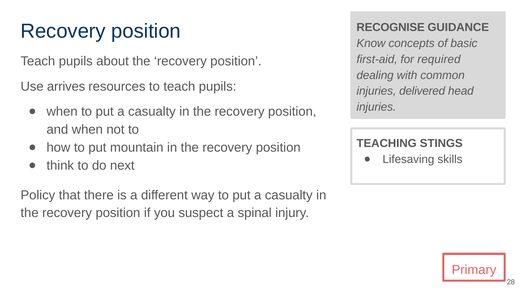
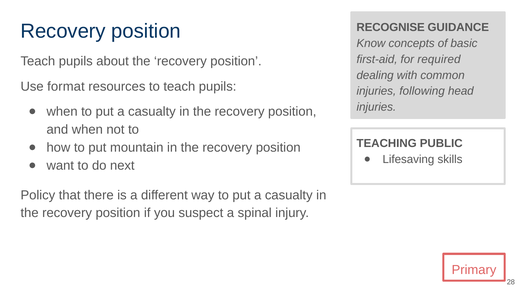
arrives: arrives -> format
delivered: delivered -> following
STINGS: STINGS -> PUBLIC
think: think -> want
